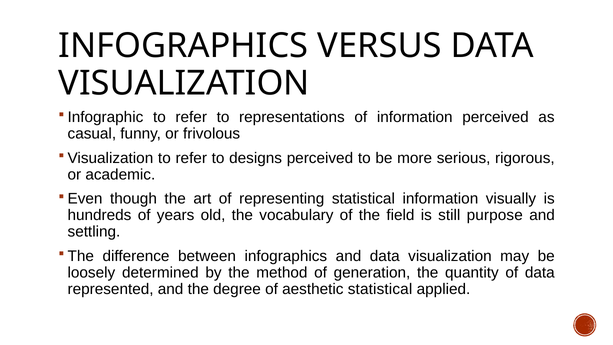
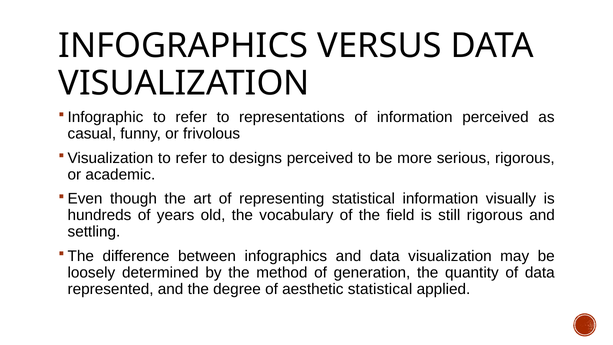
still purpose: purpose -> rigorous
